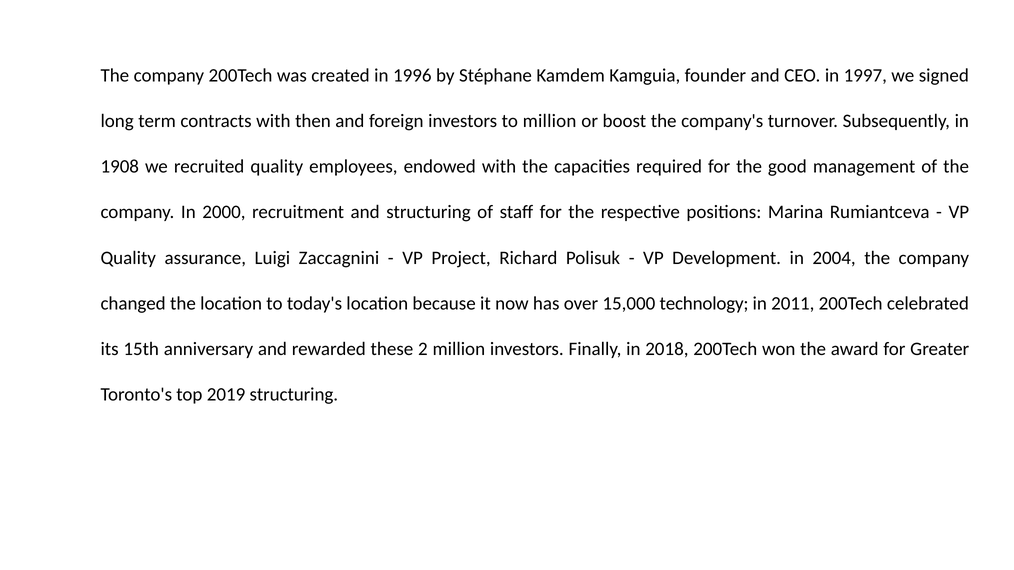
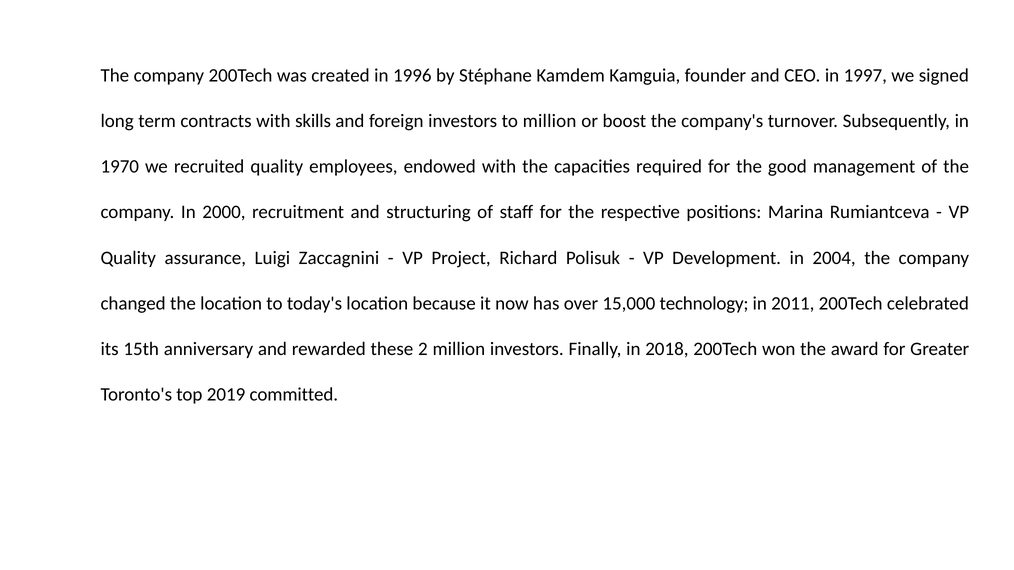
then: then -> skills
1908: 1908 -> 1970
2019 structuring: structuring -> committed
